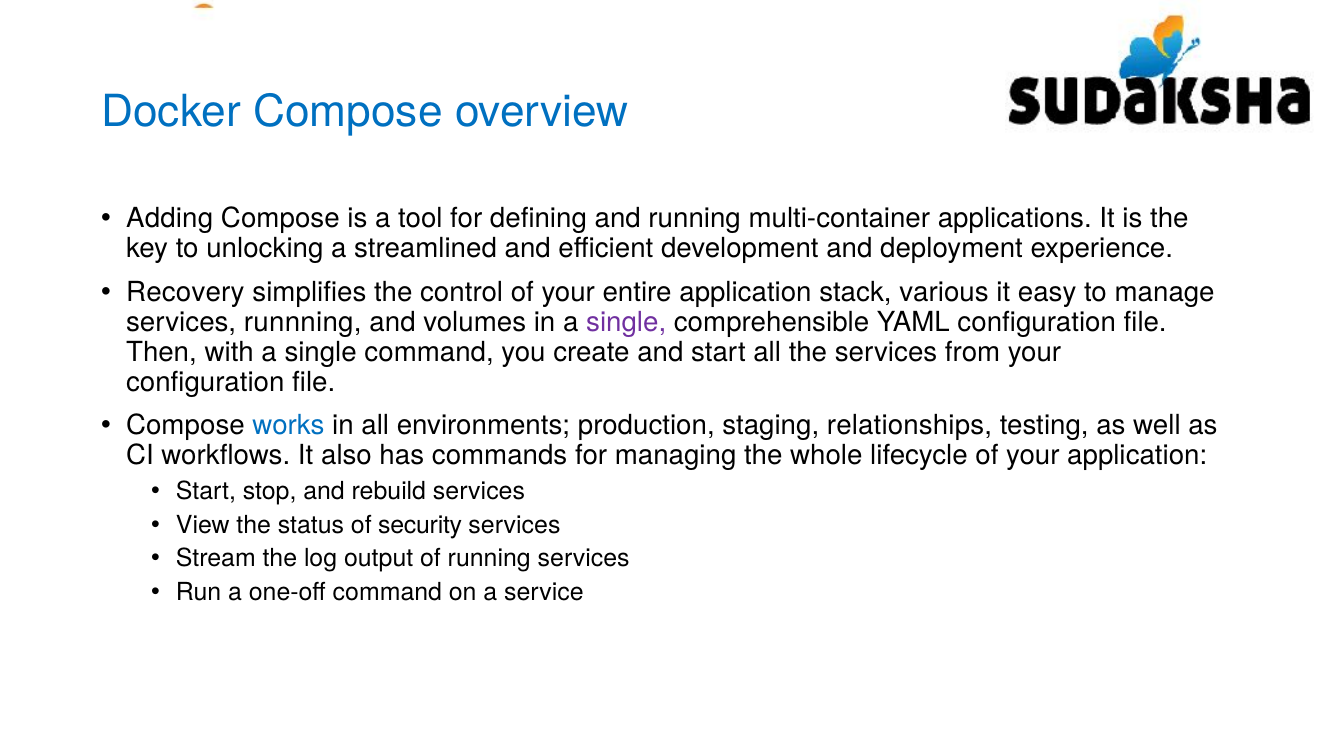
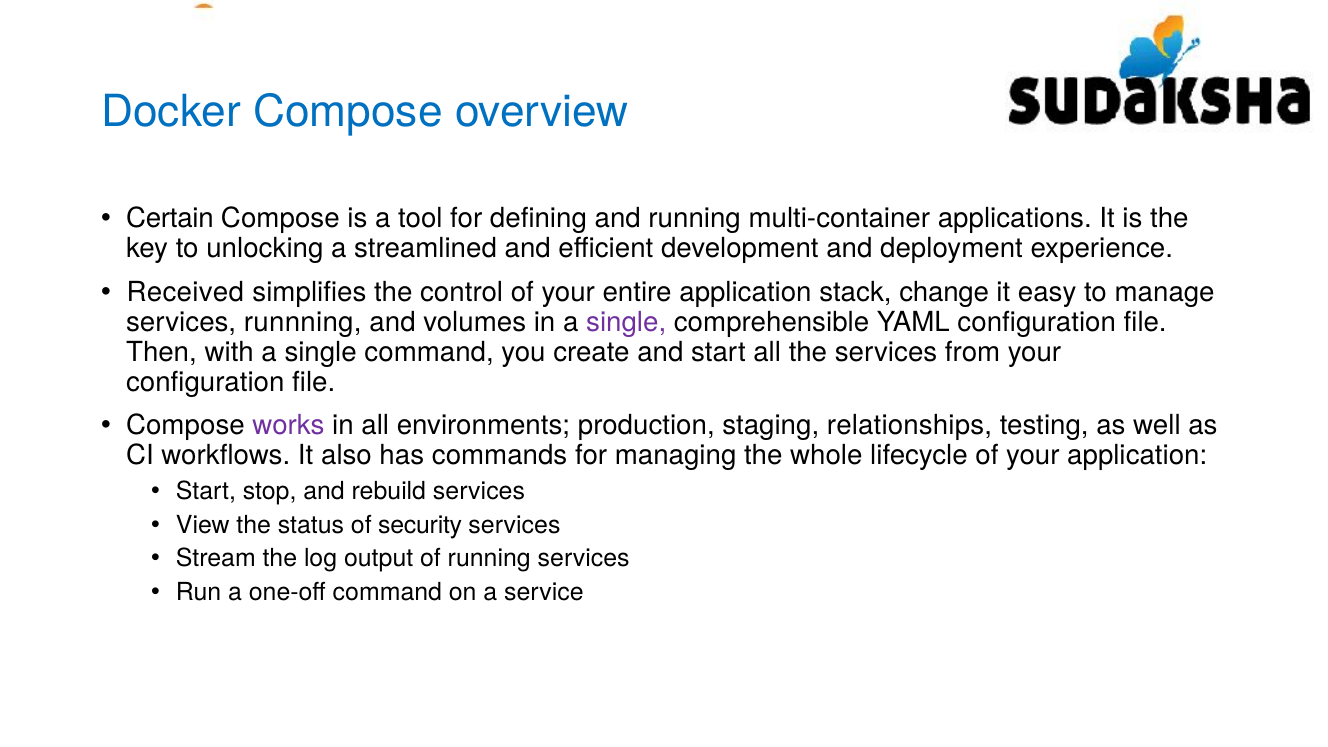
Adding: Adding -> Certain
Recovery: Recovery -> Received
various: various -> change
works colour: blue -> purple
